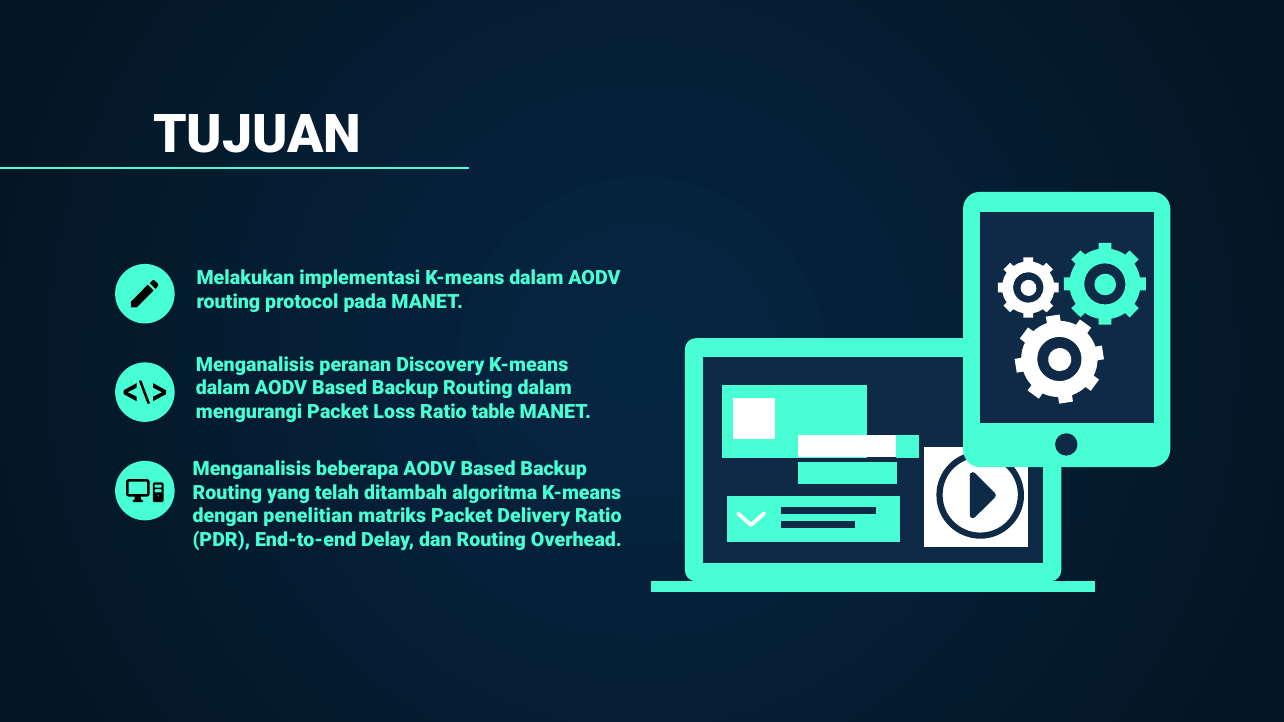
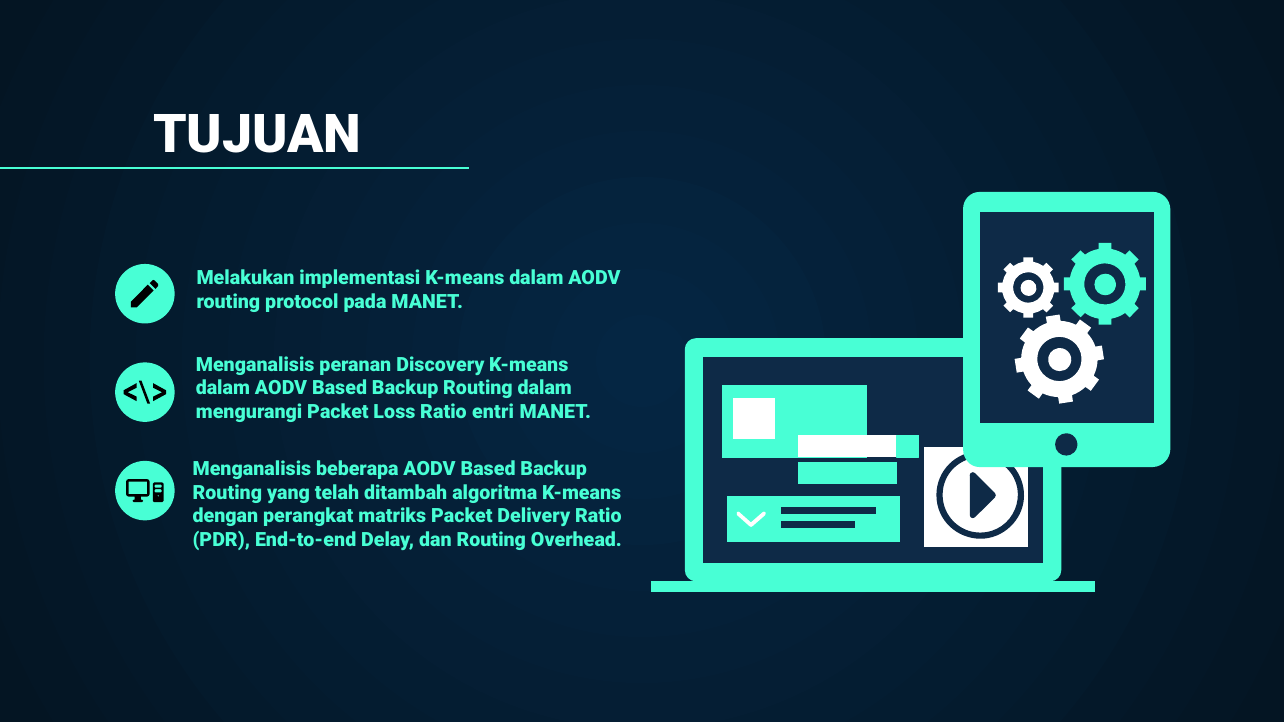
table: table -> entri
penelitian: penelitian -> perangkat
